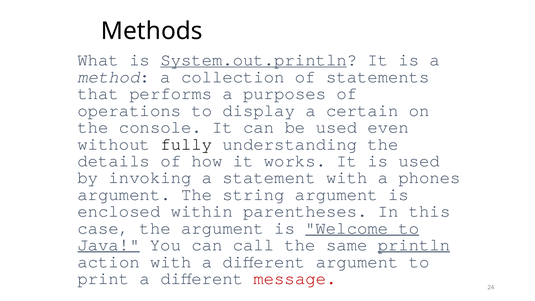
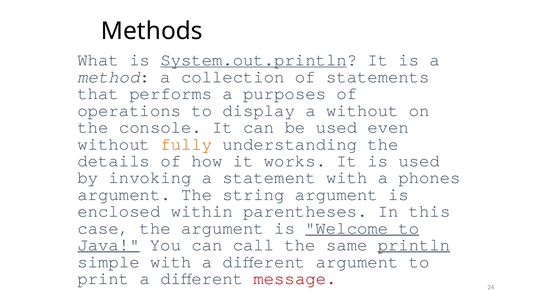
a certain: certain -> without
fully colour: black -> orange
action: action -> simple
